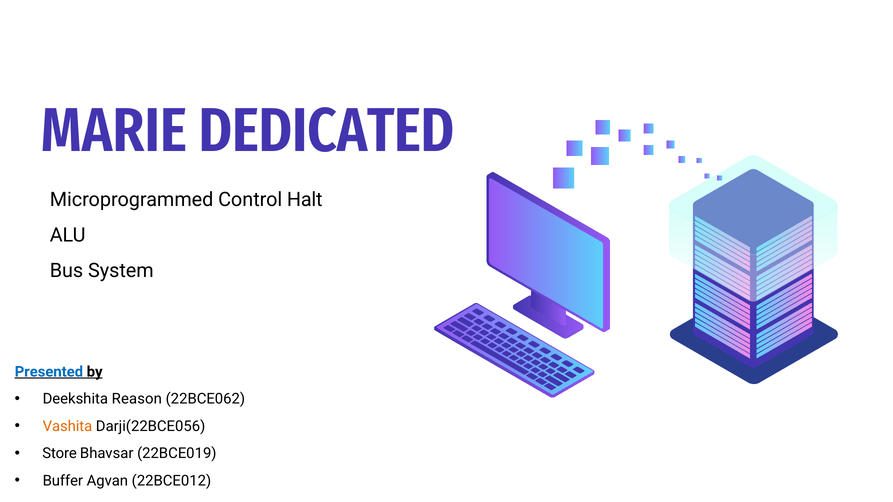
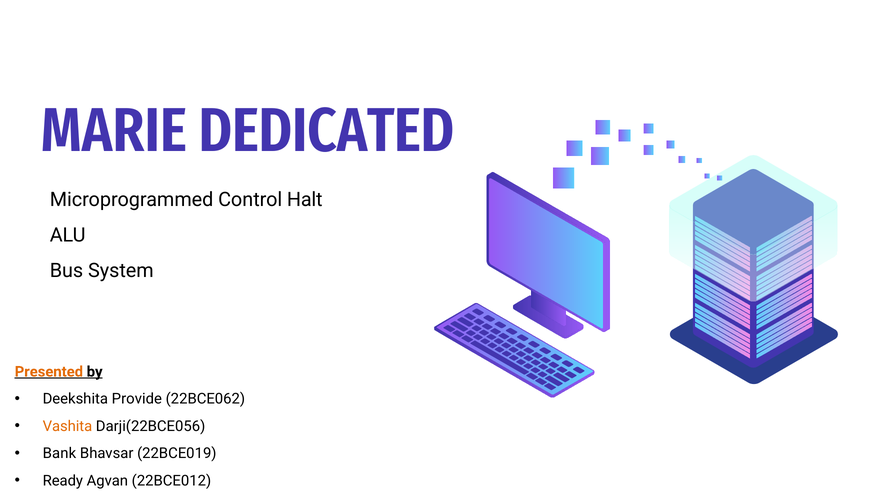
Presented colour: blue -> orange
Reason: Reason -> Provide
Store: Store -> Bank
Buffer: Buffer -> Ready
